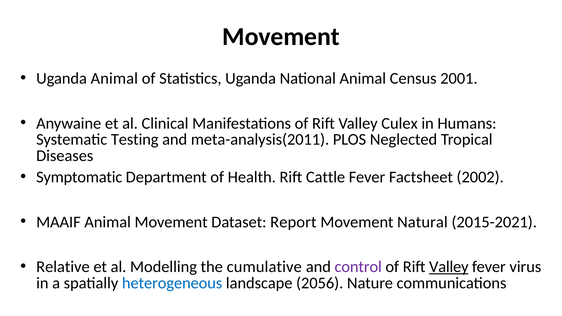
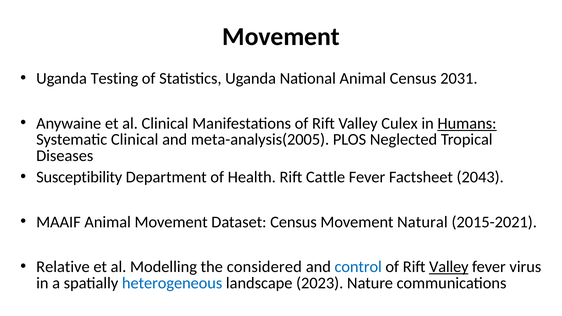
Uganda Animal: Animal -> Testing
2001: 2001 -> 2031
Humans underline: none -> present
Systematic Testing: Testing -> Clinical
meta-analysis(2011: meta-analysis(2011 -> meta-analysis(2005
Symptomatic: Symptomatic -> Susceptibility
2002: 2002 -> 2043
Dataset Report: Report -> Census
cumulative: cumulative -> considered
control colour: purple -> blue
2056: 2056 -> 2023
